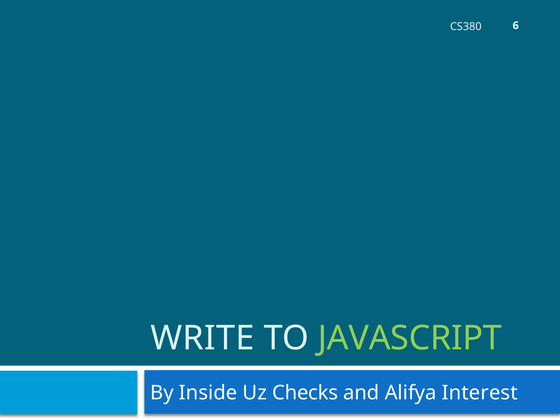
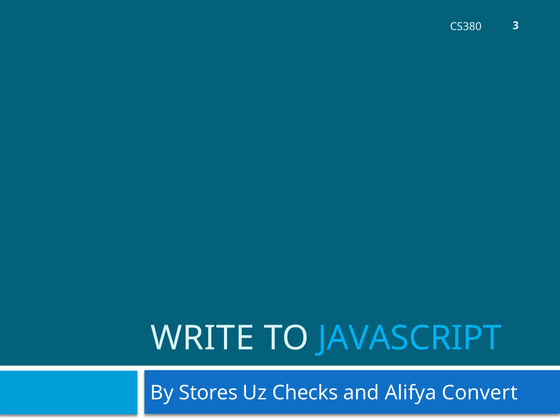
6: 6 -> 3
JAVASCRIPT colour: light green -> light blue
Inside: Inside -> Stores
Interest: Interest -> Convert
